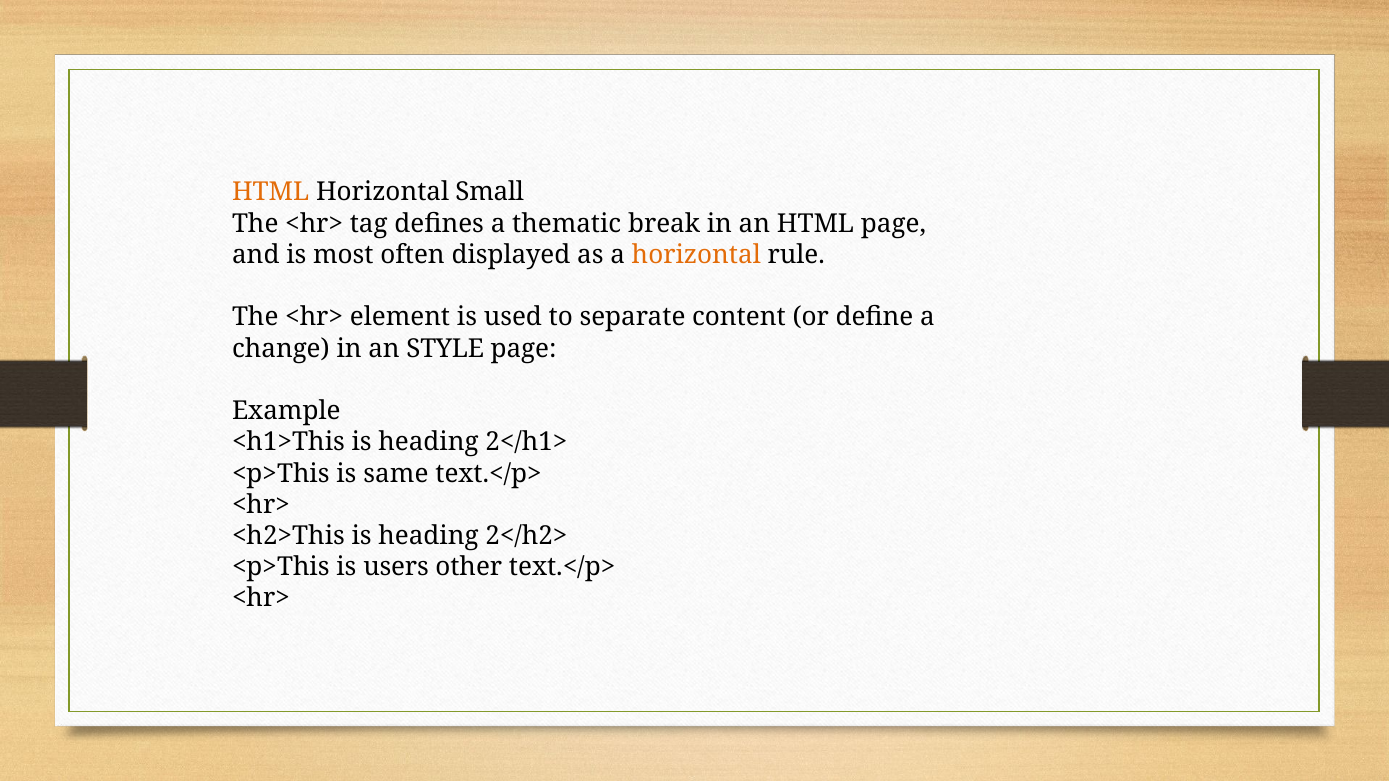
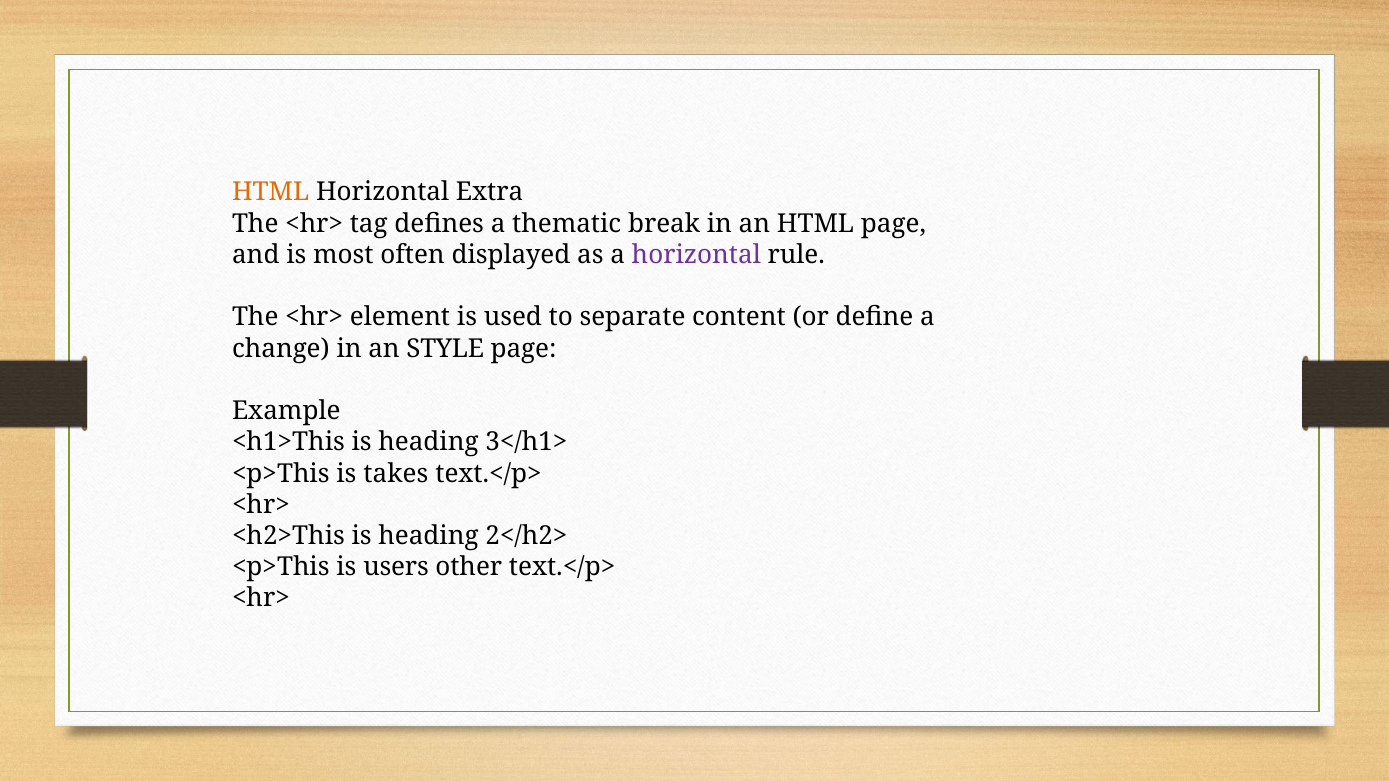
Small: Small -> Extra
horizontal at (696, 255) colour: orange -> purple
2</h1>: 2</h1> -> 3</h1>
same: same -> takes
